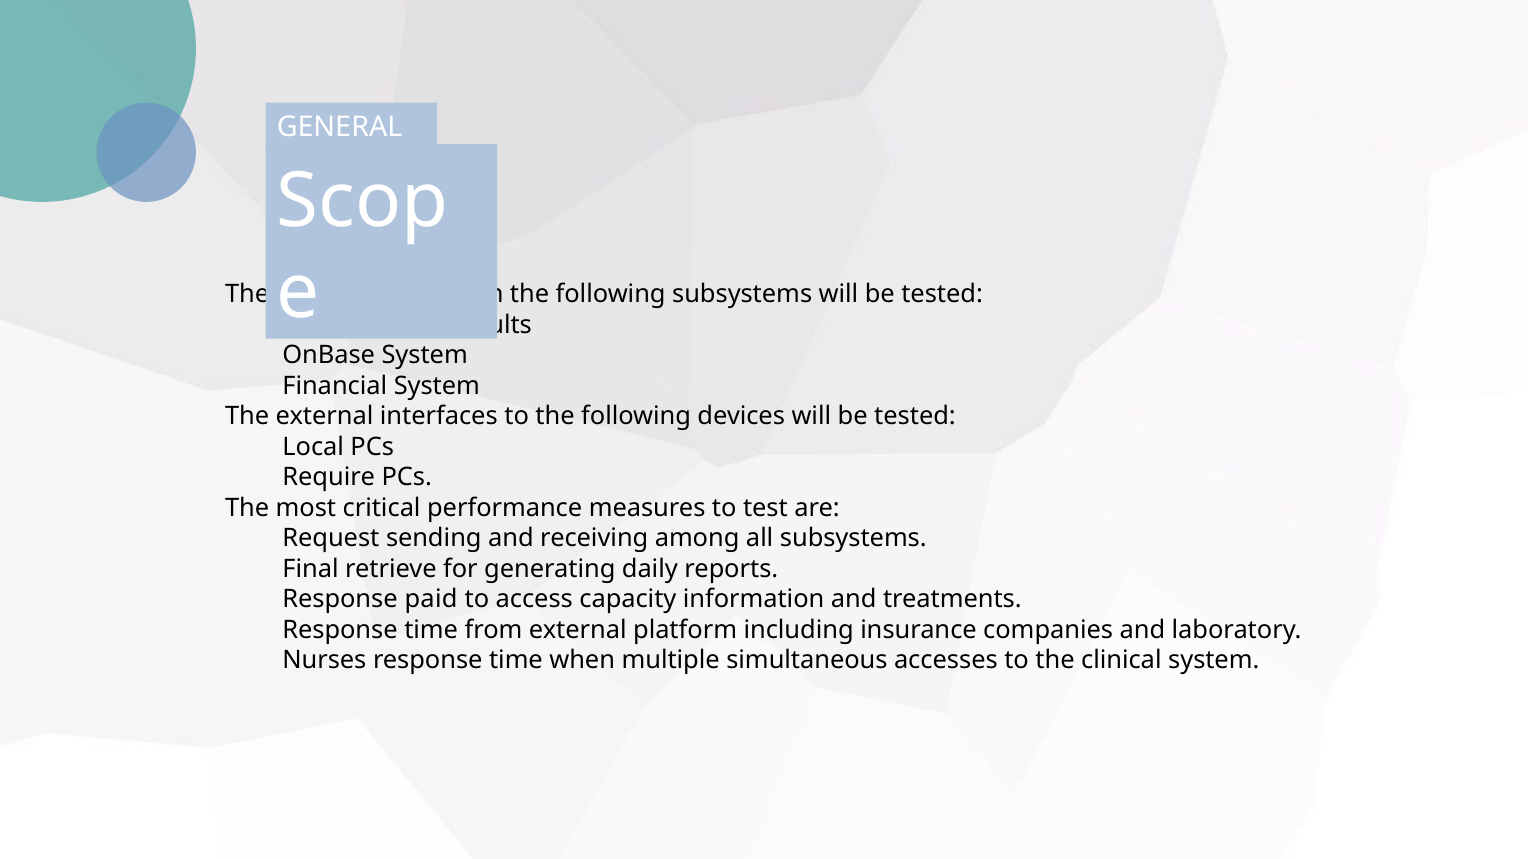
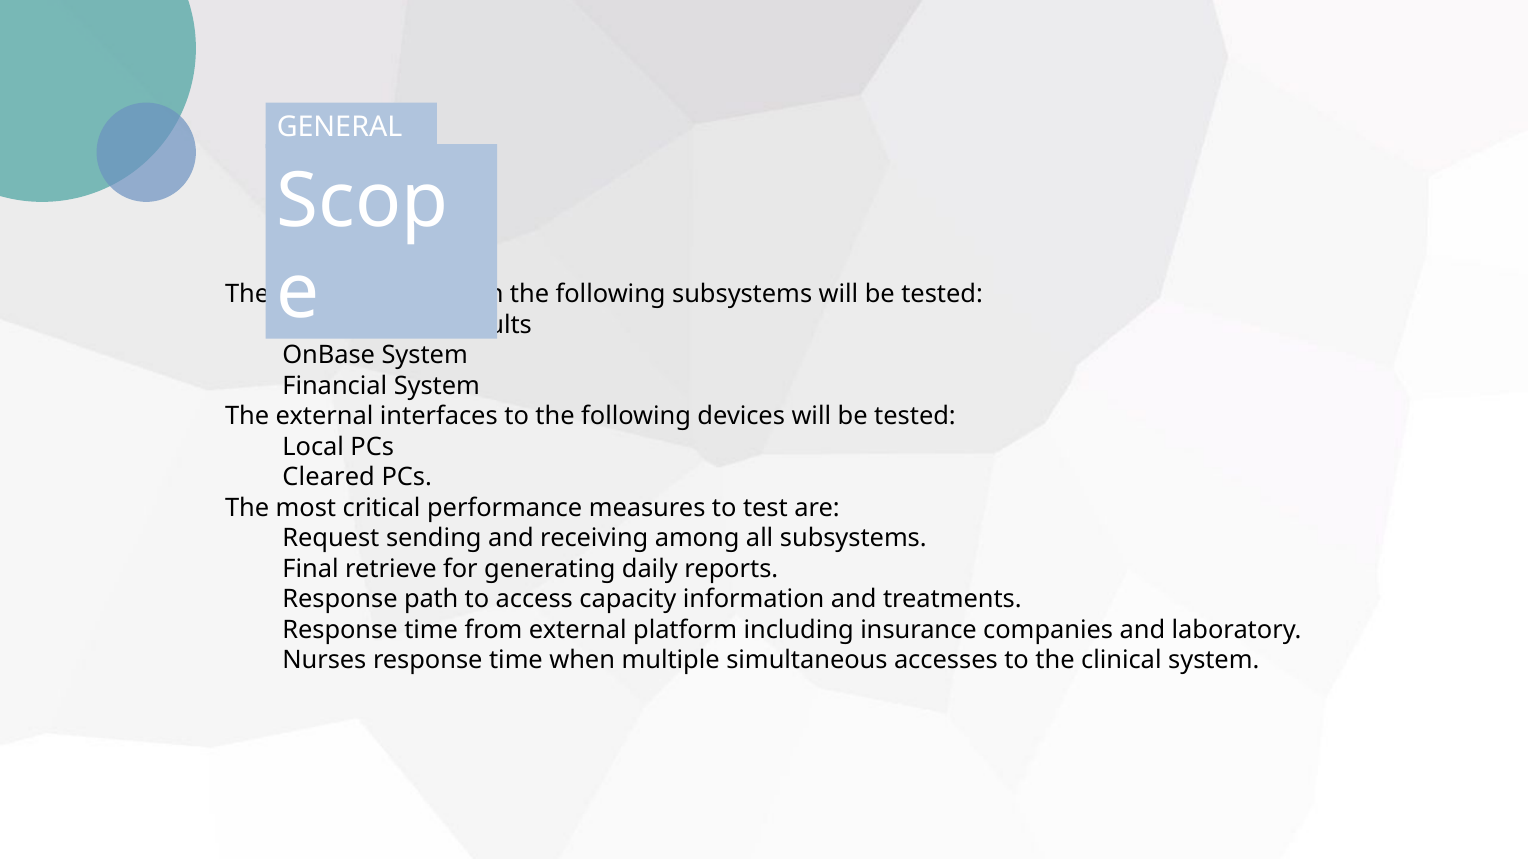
Require: Require -> Cleared
paid: paid -> path
